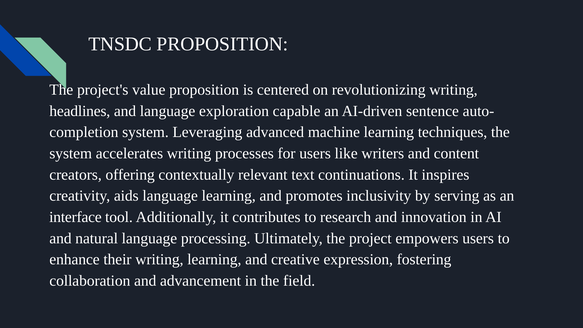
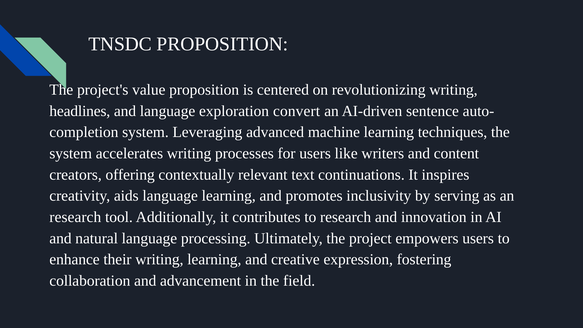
capable: capable -> convert
interface at (75, 217): interface -> research
